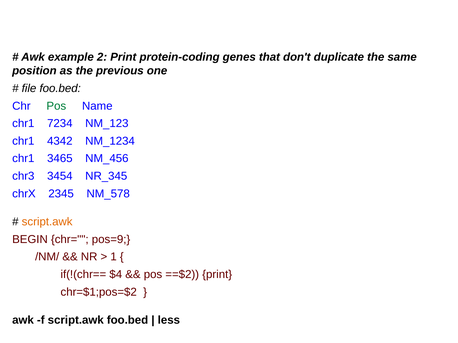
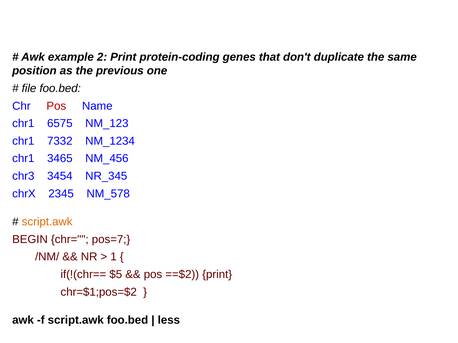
Pos at (56, 106) colour: green -> red
7234: 7234 -> 6575
4342: 4342 -> 7332
pos=9: pos=9 -> pos=7
$4: $4 -> $5
